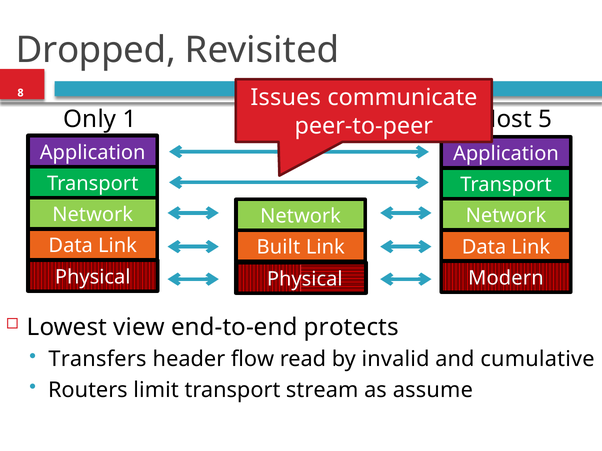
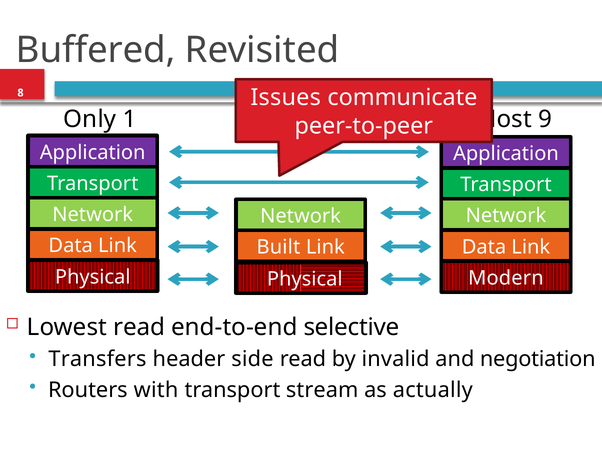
Dropped: Dropped -> Buffered
5: 5 -> 9
Lowest view: view -> read
protects: protects -> selective
flow: flow -> side
cumulative: cumulative -> negotiation
limit: limit -> with
assume: assume -> actually
